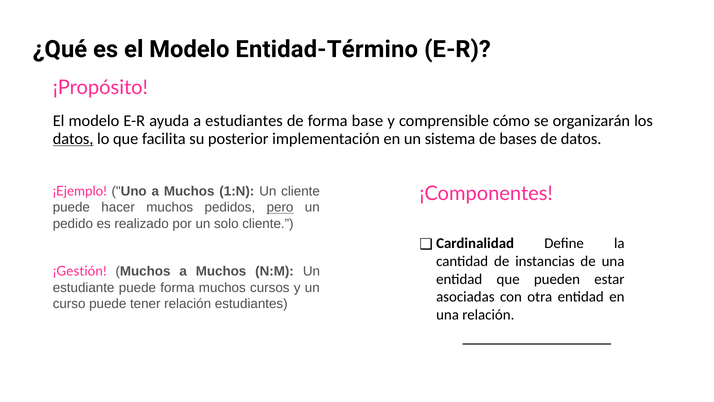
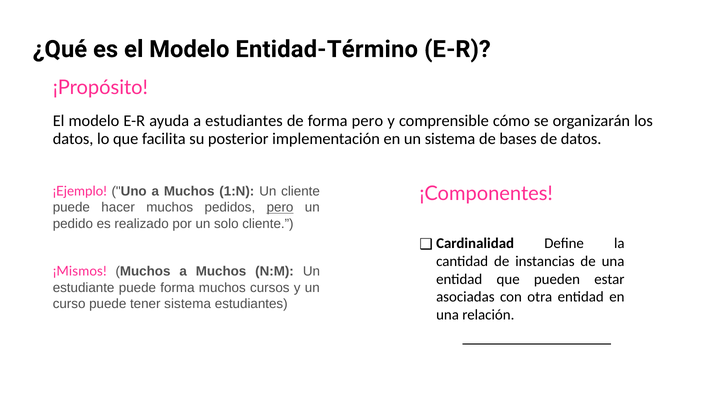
forma base: base -> pero
datos at (73, 139) underline: present -> none
¡Gestión: ¡Gestión -> ¡Mismos
tener relación: relación -> sistema
